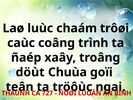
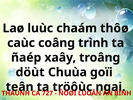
trôøi: trôøi -> thôø
